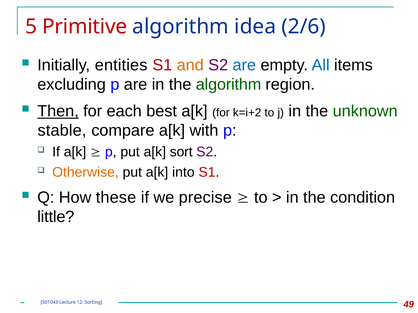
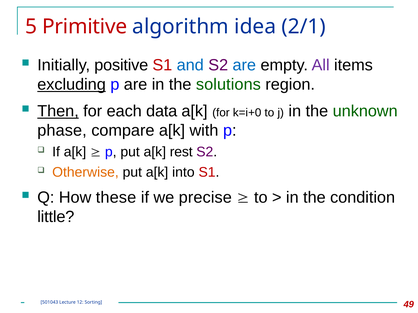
2/6: 2/6 -> 2/1
entities: entities -> positive
and colour: orange -> blue
All colour: blue -> purple
excluding underline: none -> present
the algorithm: algorithm -> solutions
best: best -> data
k=i+2: k=i+2 -> k=i+0
stable: stable -> phase
sort: sort -> rest
